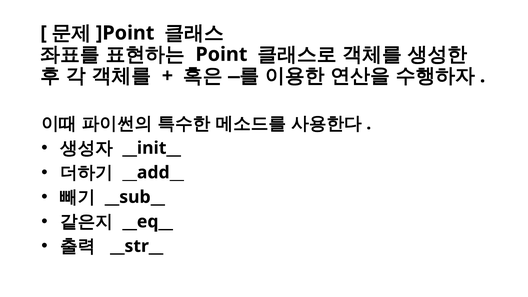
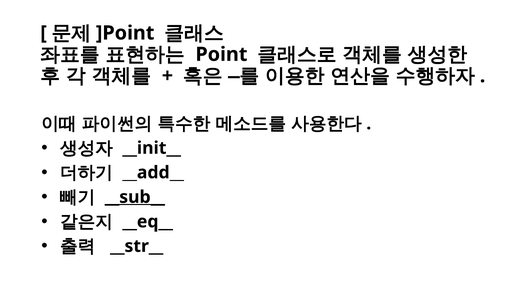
__sub__ underline: none -> present
